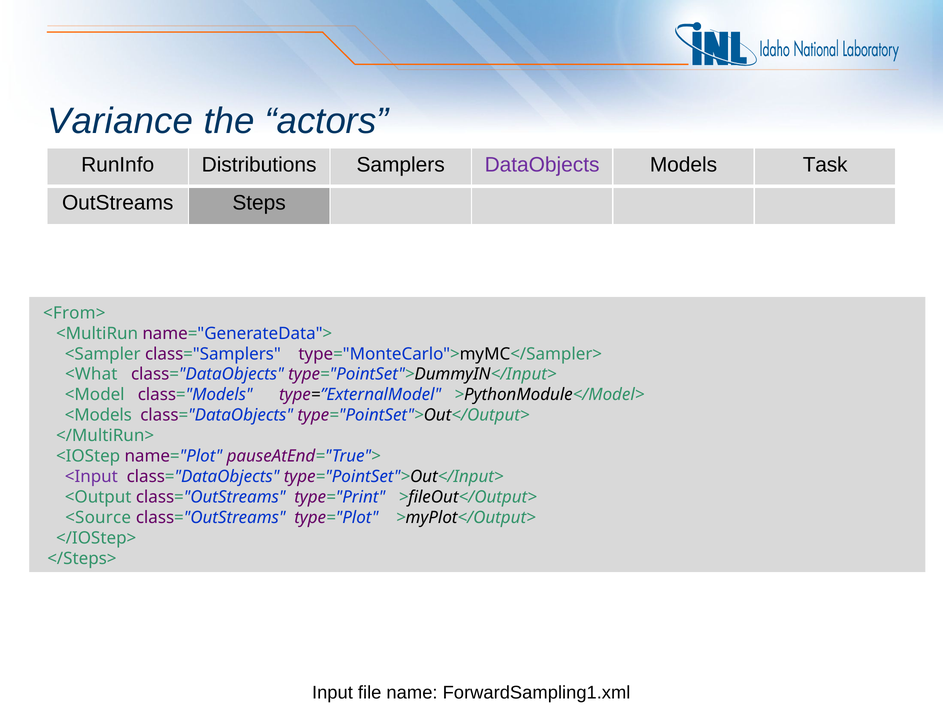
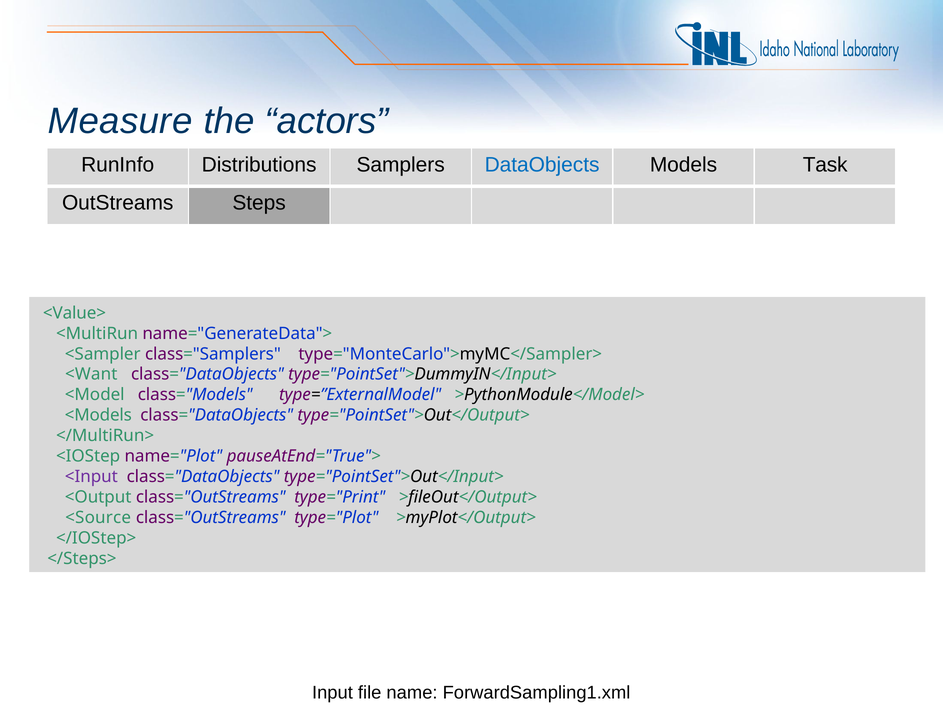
Variance: Variance -> Measure
DataObjects colour: purple -> blue
<From>: <From> -> <Value>
<What: <What -> <Want
